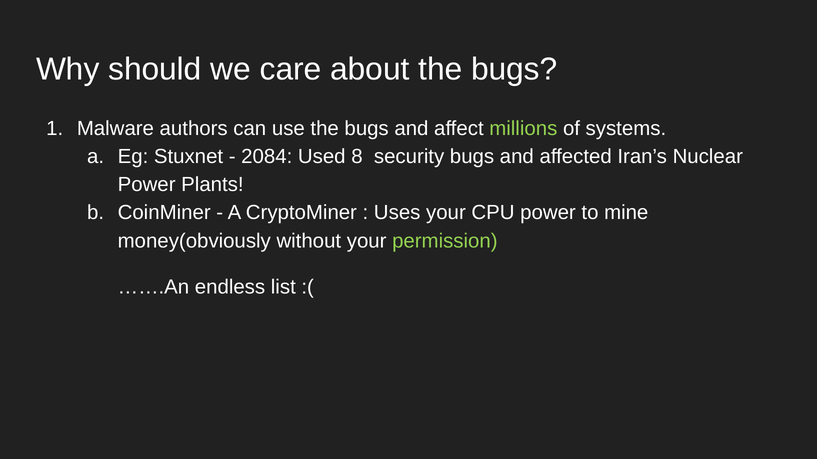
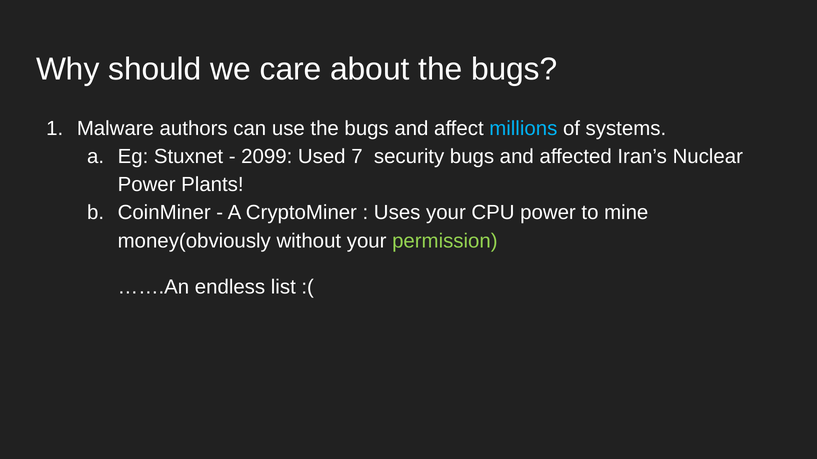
millions colour: light green -> light blue
2084: 2084 -> 2099
8: 8 -> 7
